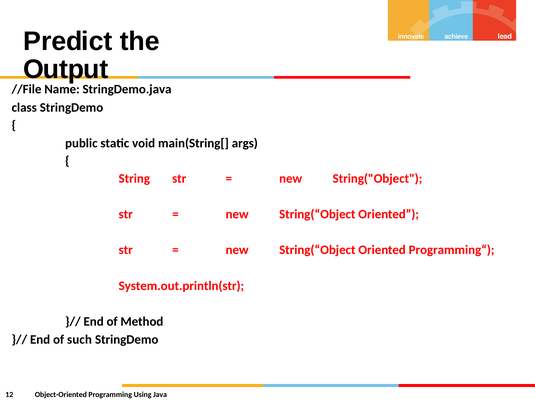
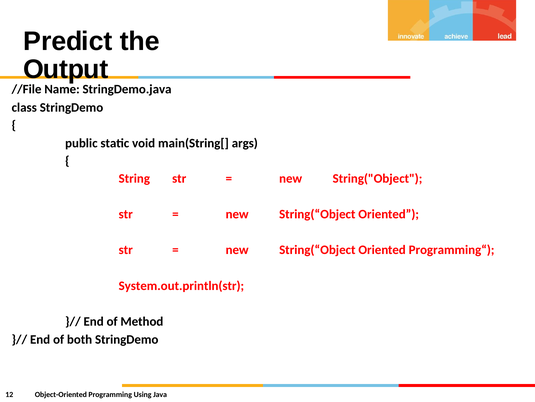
such: such -> both
